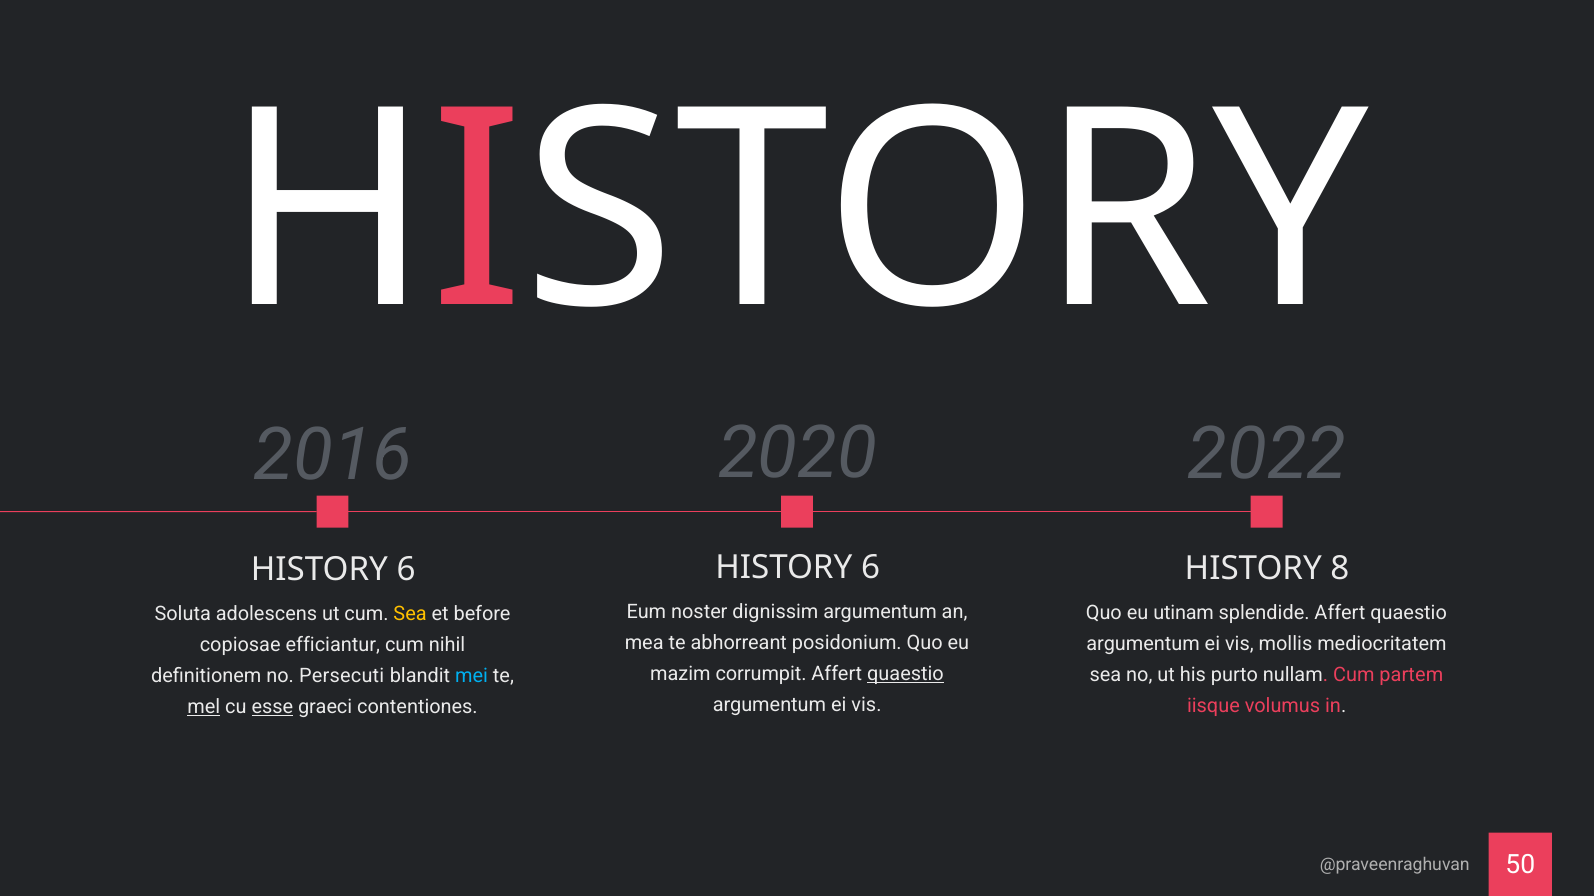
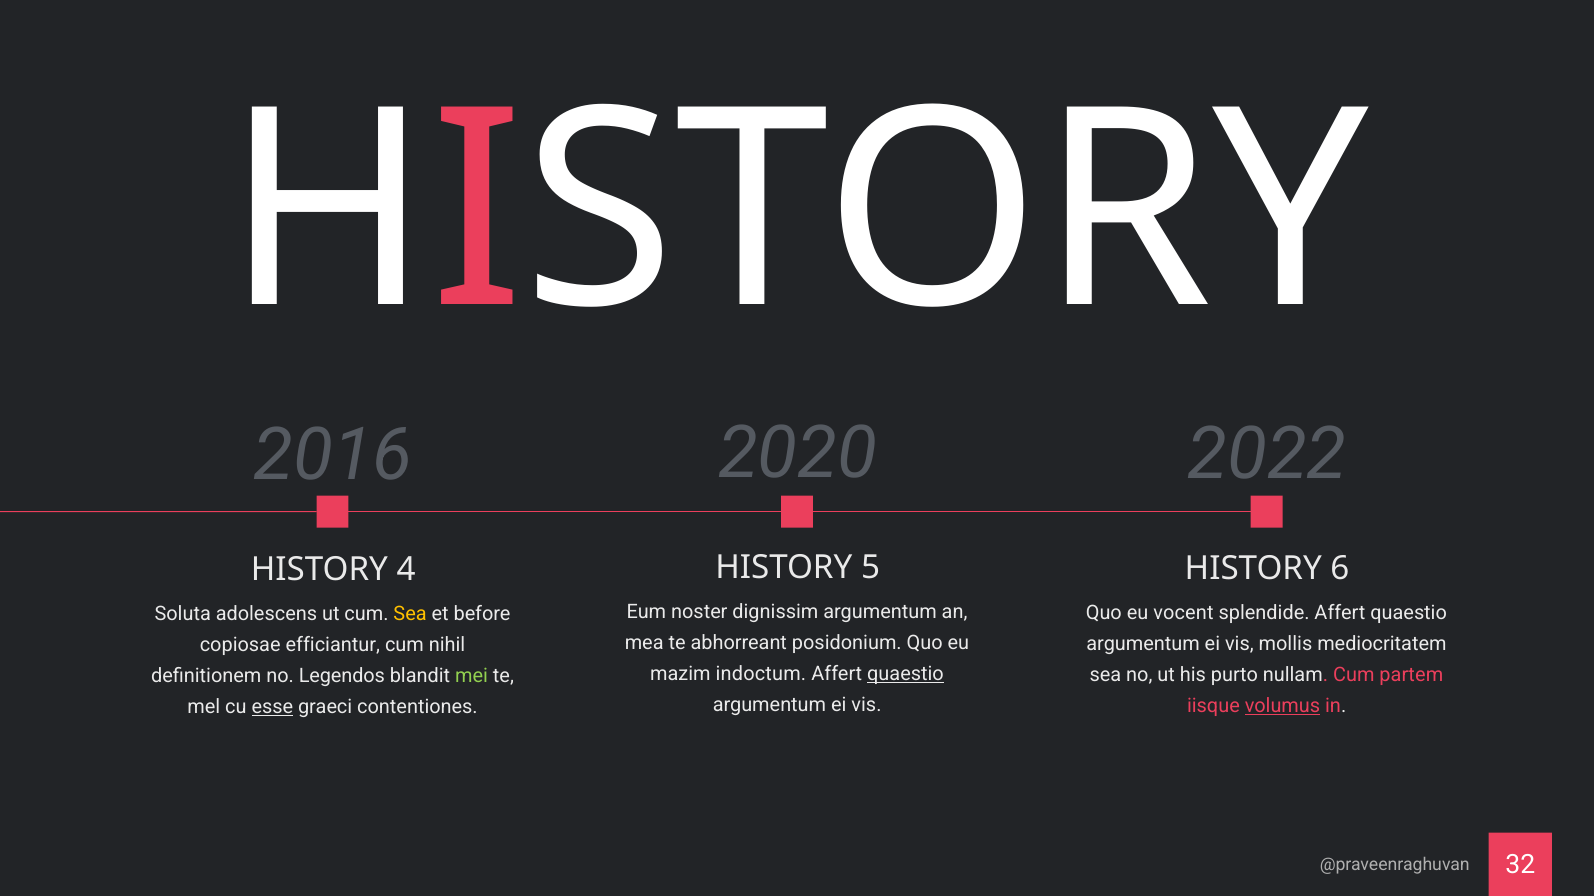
6 at (871, 568): 6 -> 5
8: 8 -> 6
6 at (406, 570): 6 -> 4
utinam: utinam -> vocent
corrumpit: corrumpit -> indoctum
Persecuti: Persecuti -> Legendos
mei colour: light blue -> light green
volumus underline: none -> present
mel underline: present -> none
50: 50 -> 32
